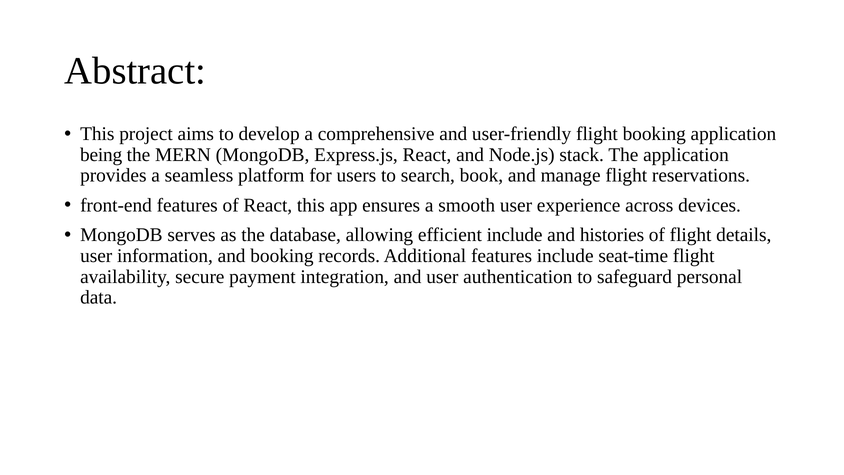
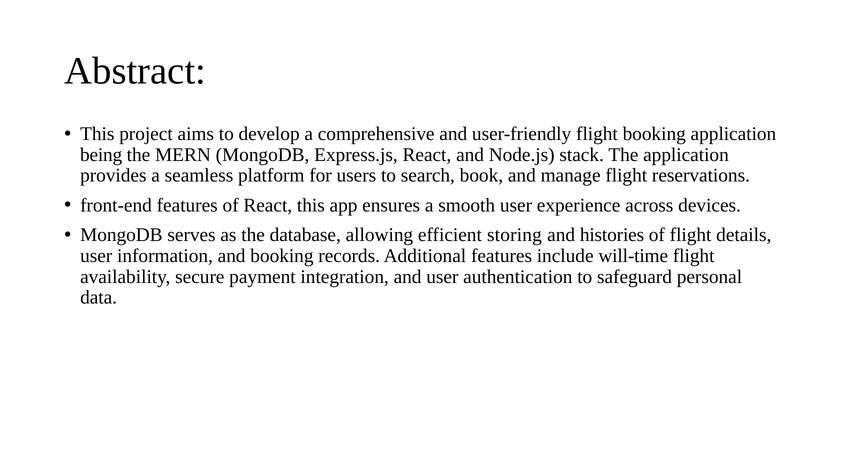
efficient include: include -> storing
seat-time: seat-time -> will-time
